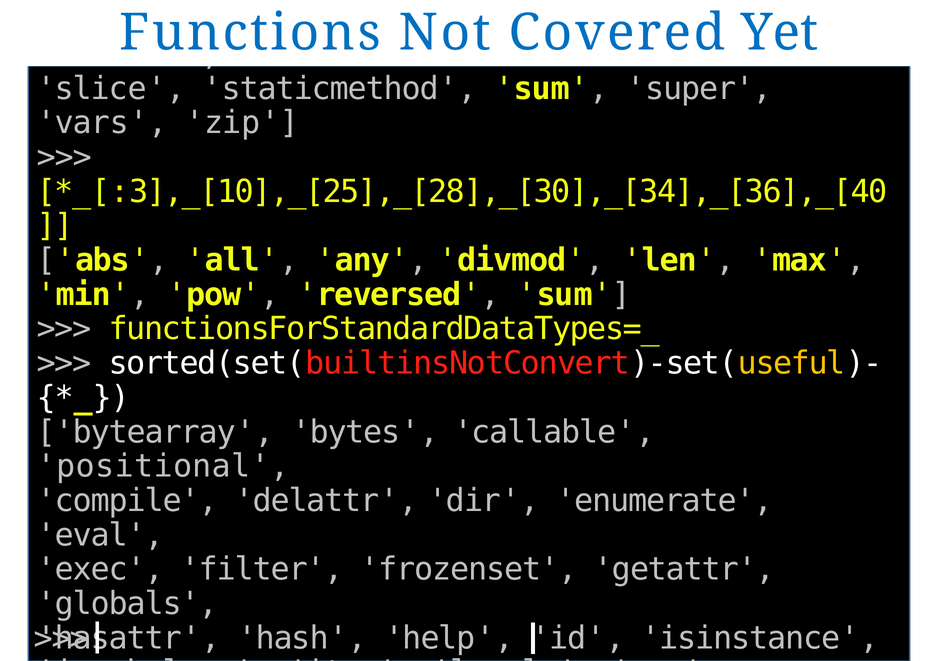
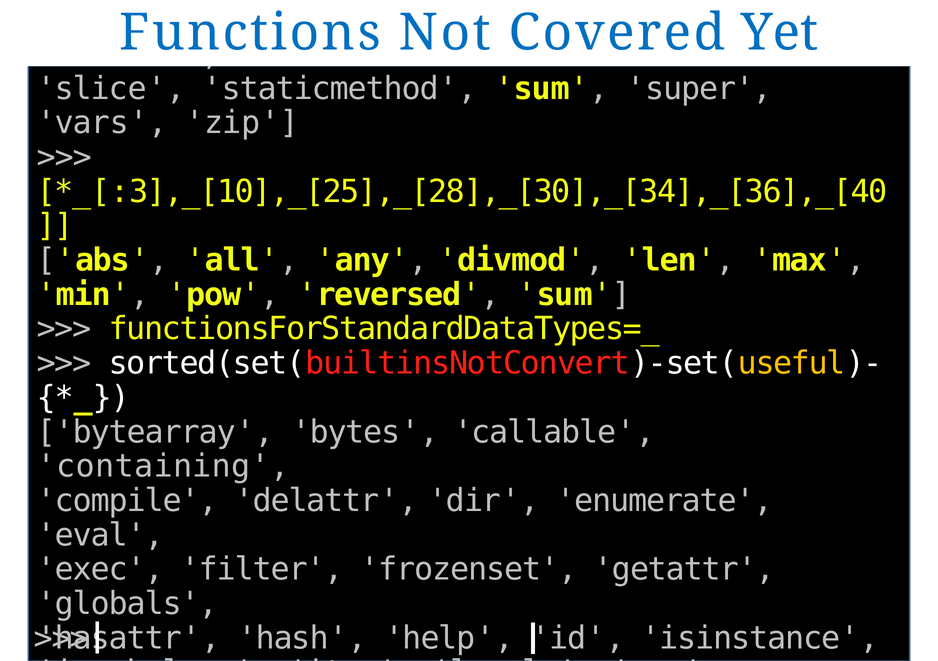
positional: positional -> containing
